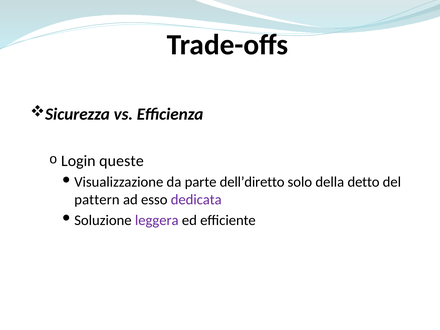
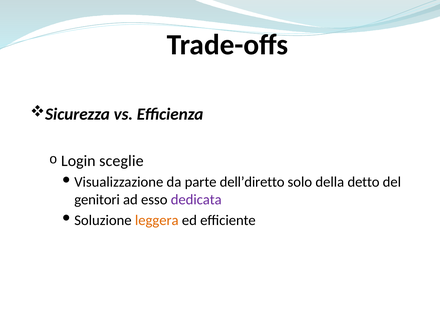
queste: queste -> sceglie
pattern: pattern -> genitori
leggera colour: purple -> orange
